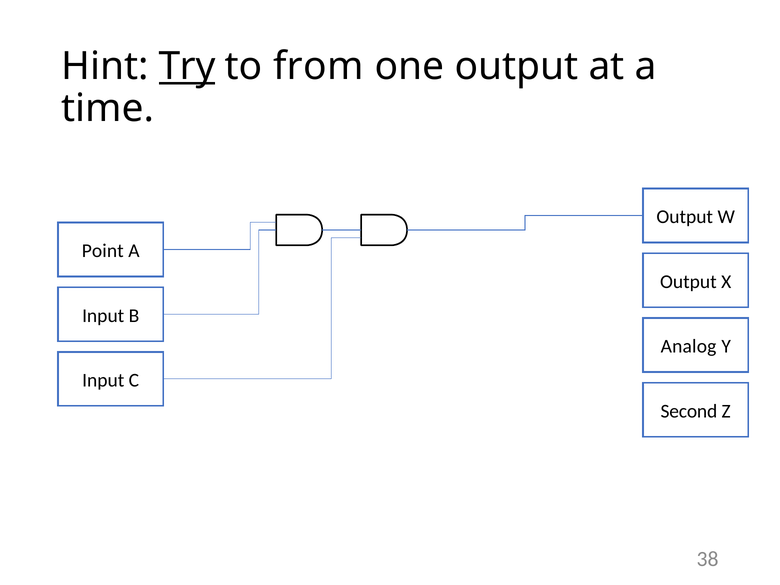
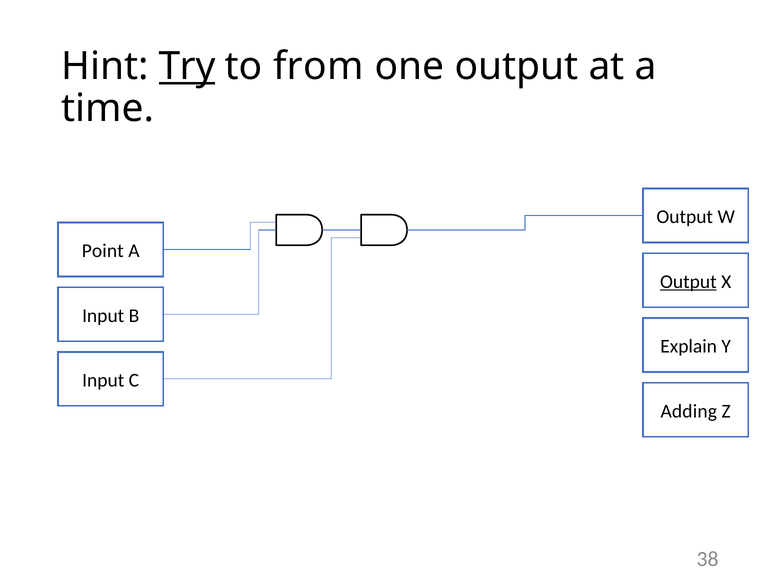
Output at (688, 282) underline: none -> present
Analog: Analog -> Explain
Second: Second -> Adding
